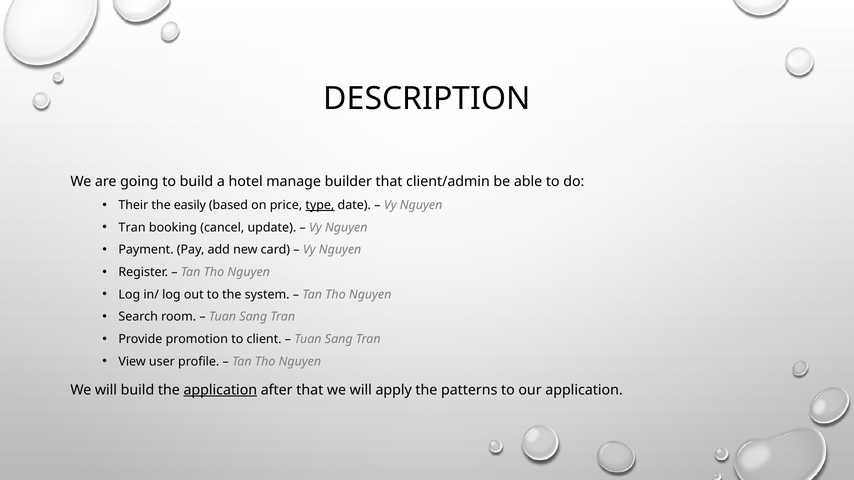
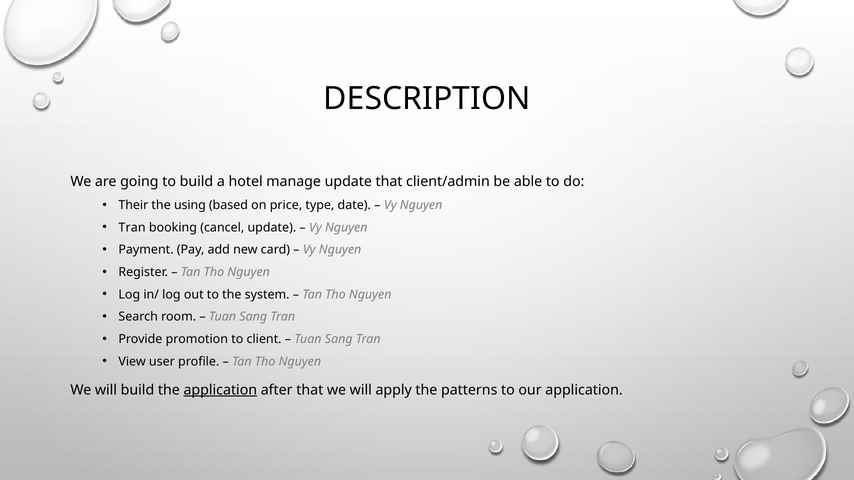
manage builder: builder -> update
easily: easily -> using
type underline: present -> none
